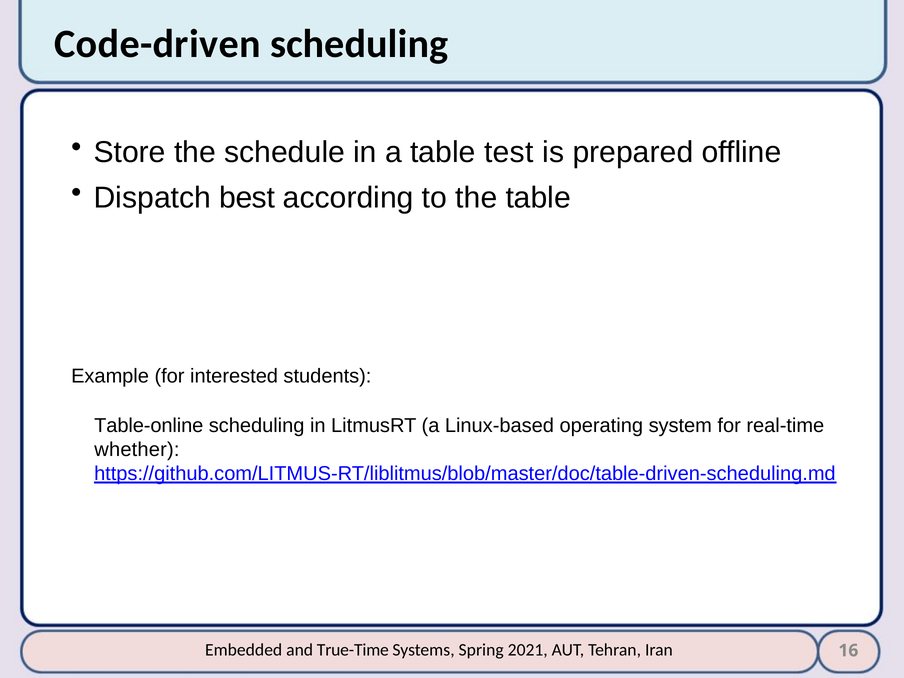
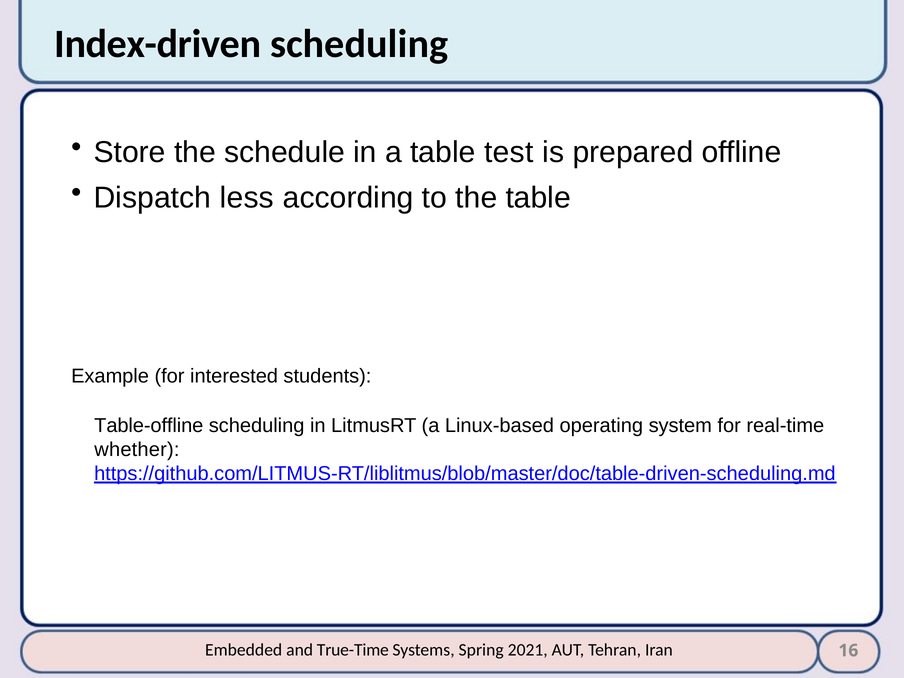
Code-driven: Code-driven -> Index-driven
best: best -> less
Table-online: Table-online -> Table-offline
